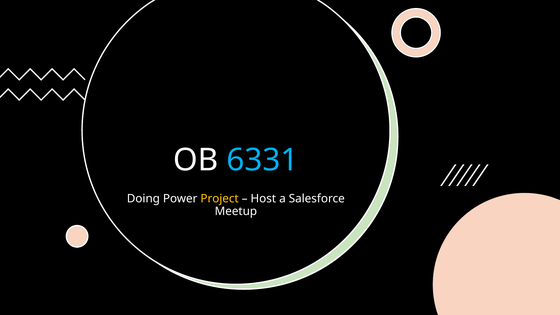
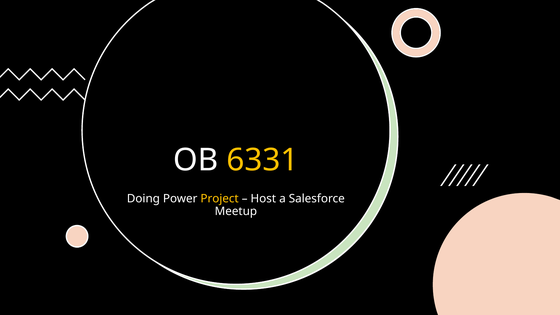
6331 colour: light blue -> yellow
